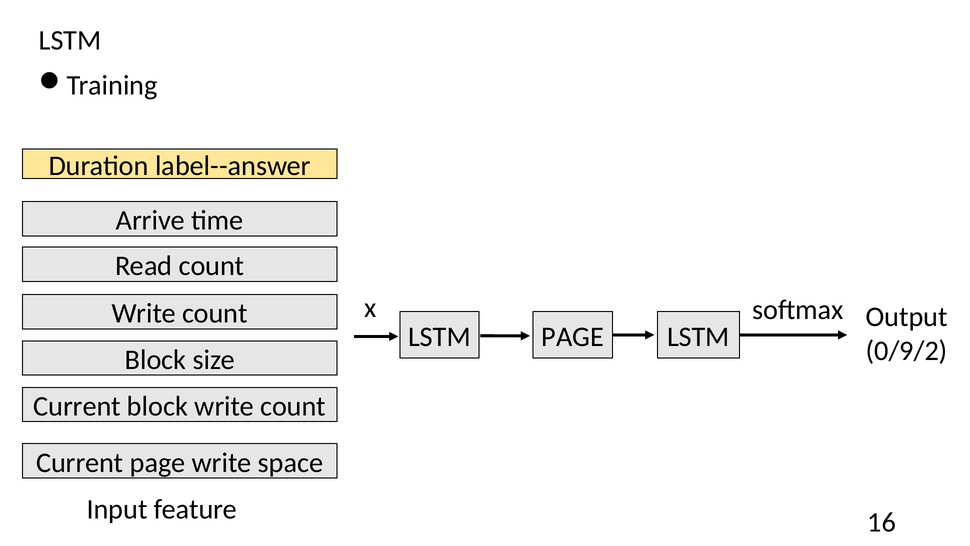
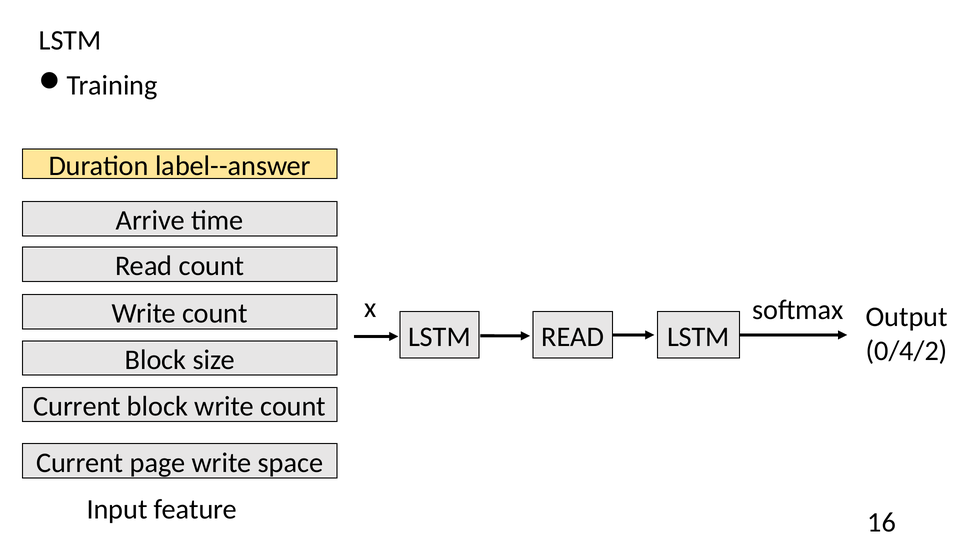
LSTM PAGE: PAGE -> READ
0/9/2: 0/9/2 -> 0/4/2
